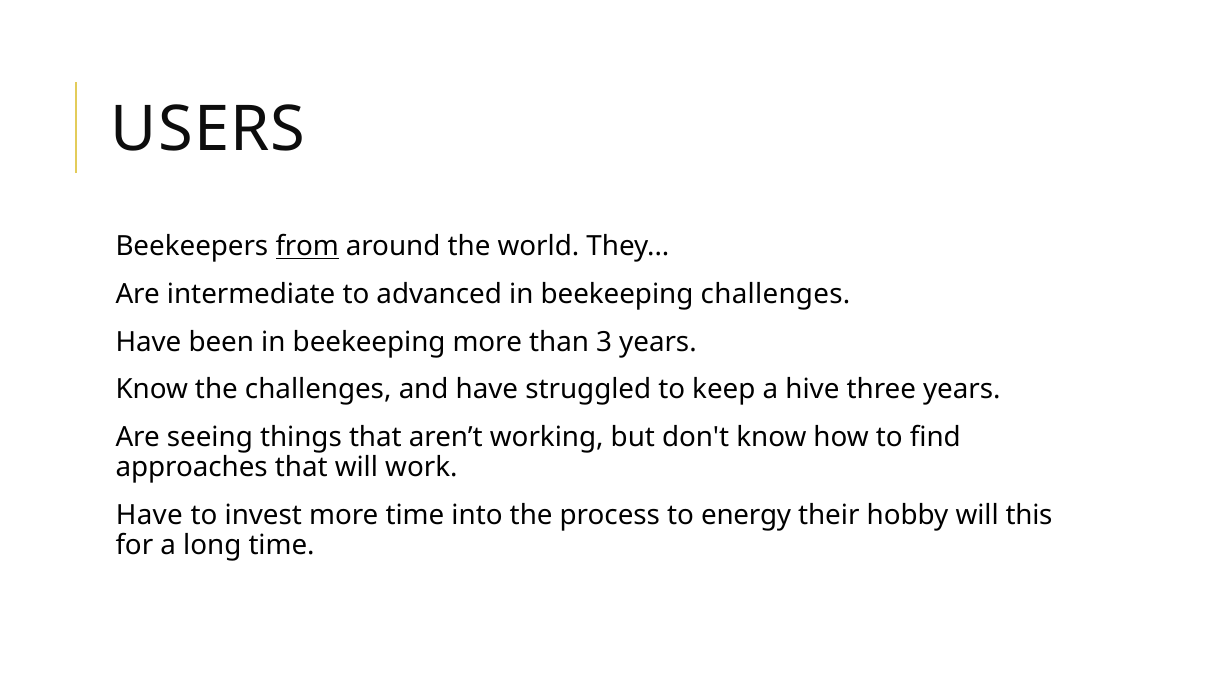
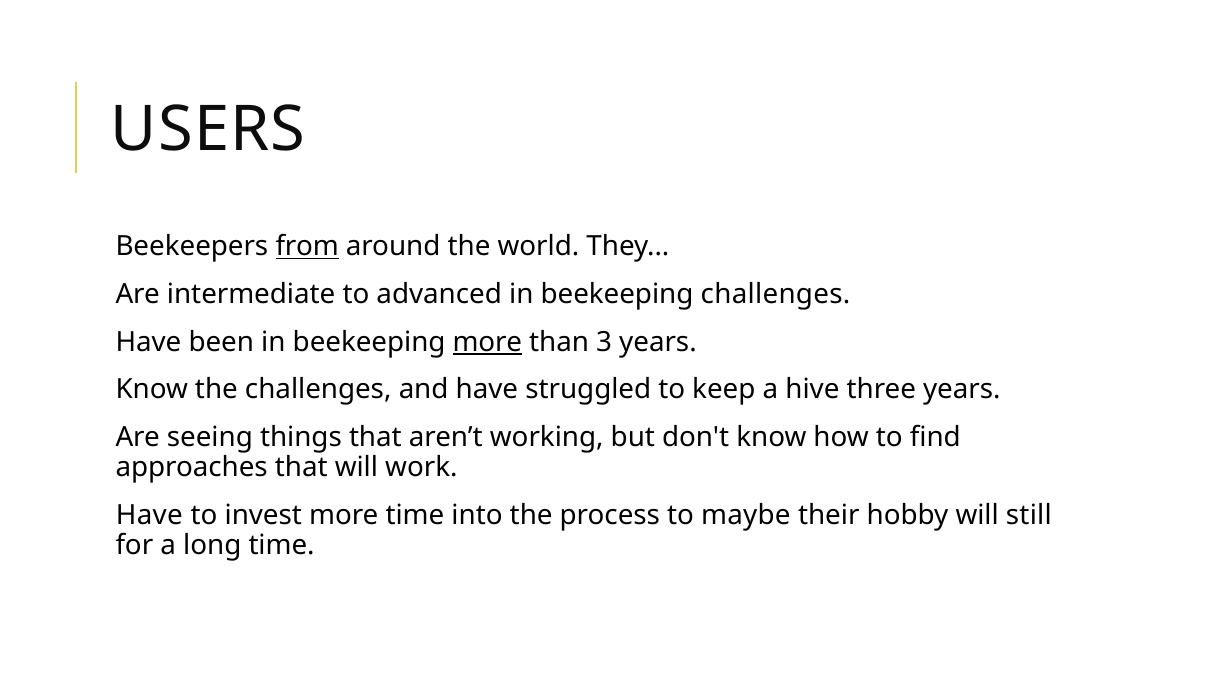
more at (487, 342) underline: none -> present
energy: energy -> maybe
this: this -> still
